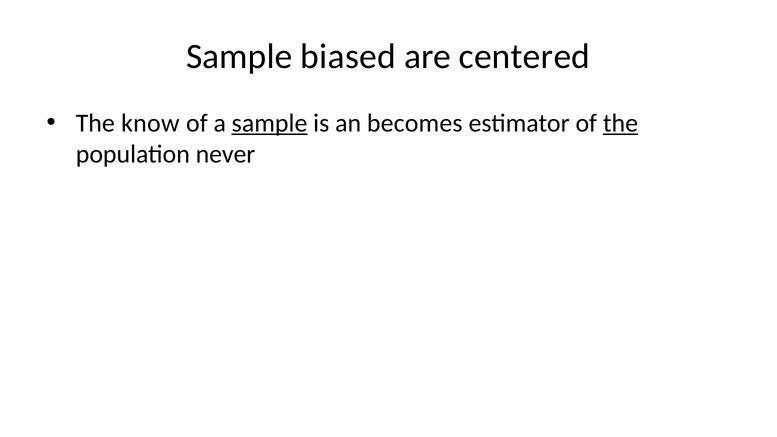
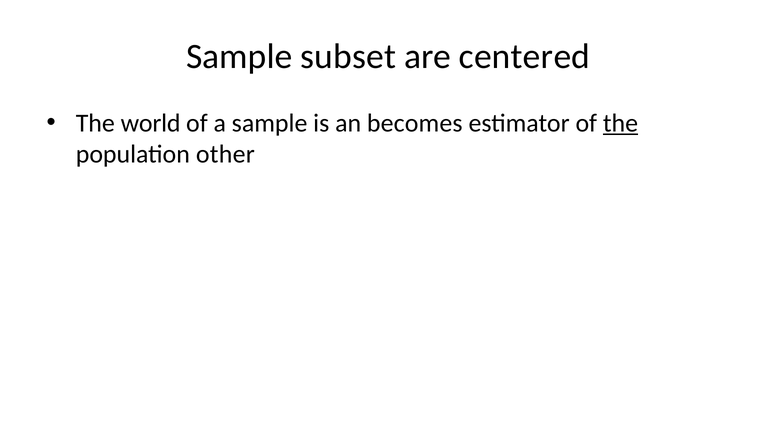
biased: biased -> subset
know: know -> world
sample at (270, 123) underline: present -> none
never: never -> other
